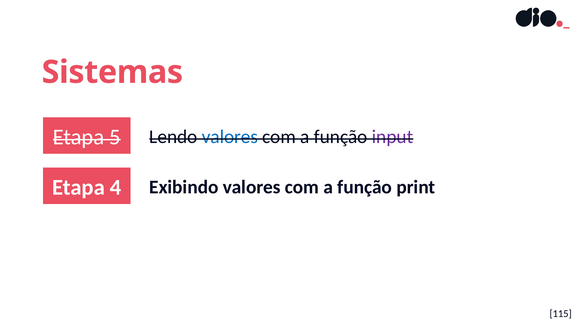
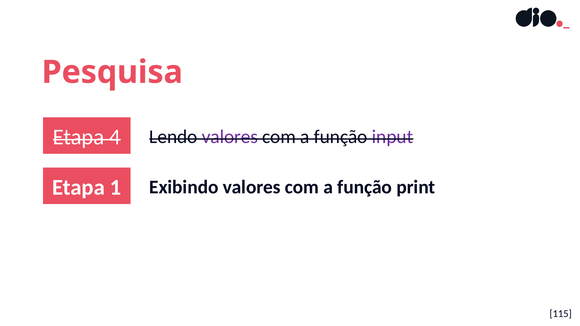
Sistemas: Sistemas -> Pesquisa
5: 5 -> 4
valores at (230, 137) colour: blue -> purple
4: 4 -> 1
